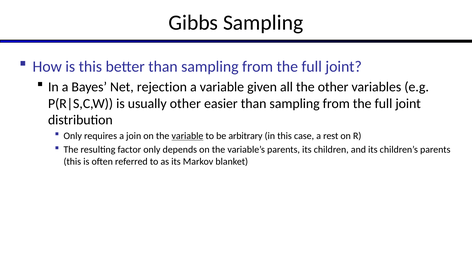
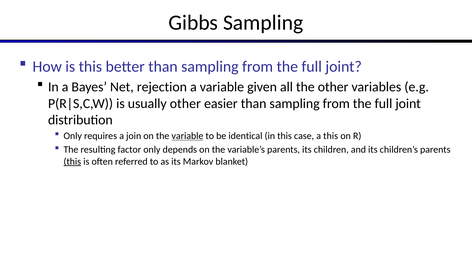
arbitrary: arbitrary -> identical
a rest: rest -> this
this at (72, 161) underline: none -> present
